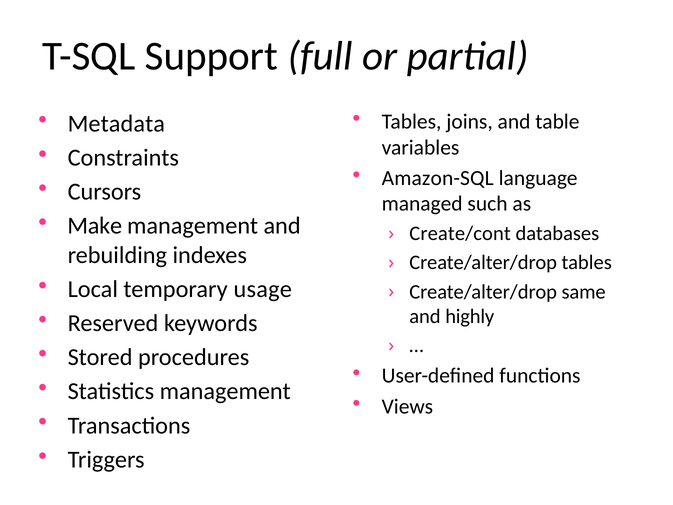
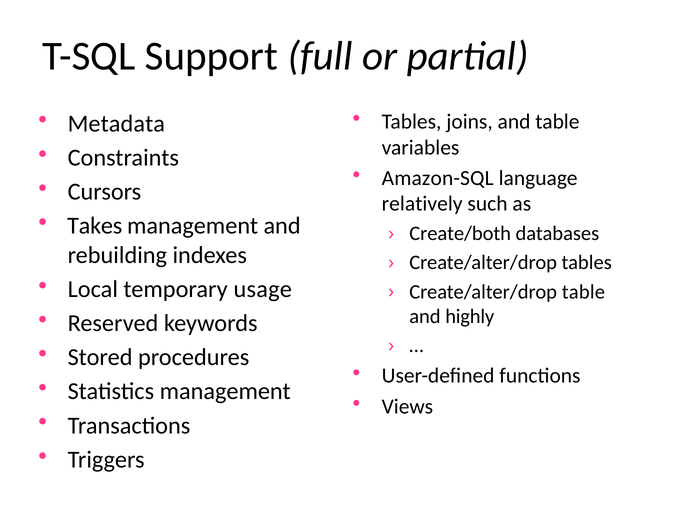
managed: managed -> relatively
Make: Make -> Takes
Create/cont: Create/cont -> Create/both
Create/alter/drop same: same -> table
